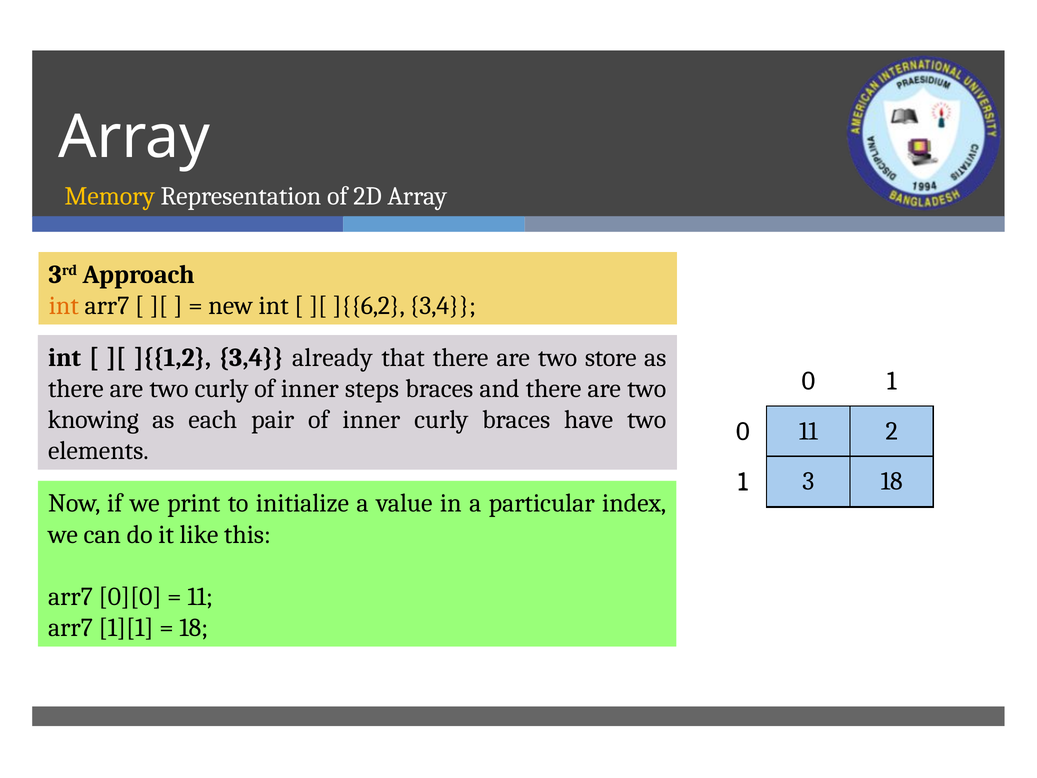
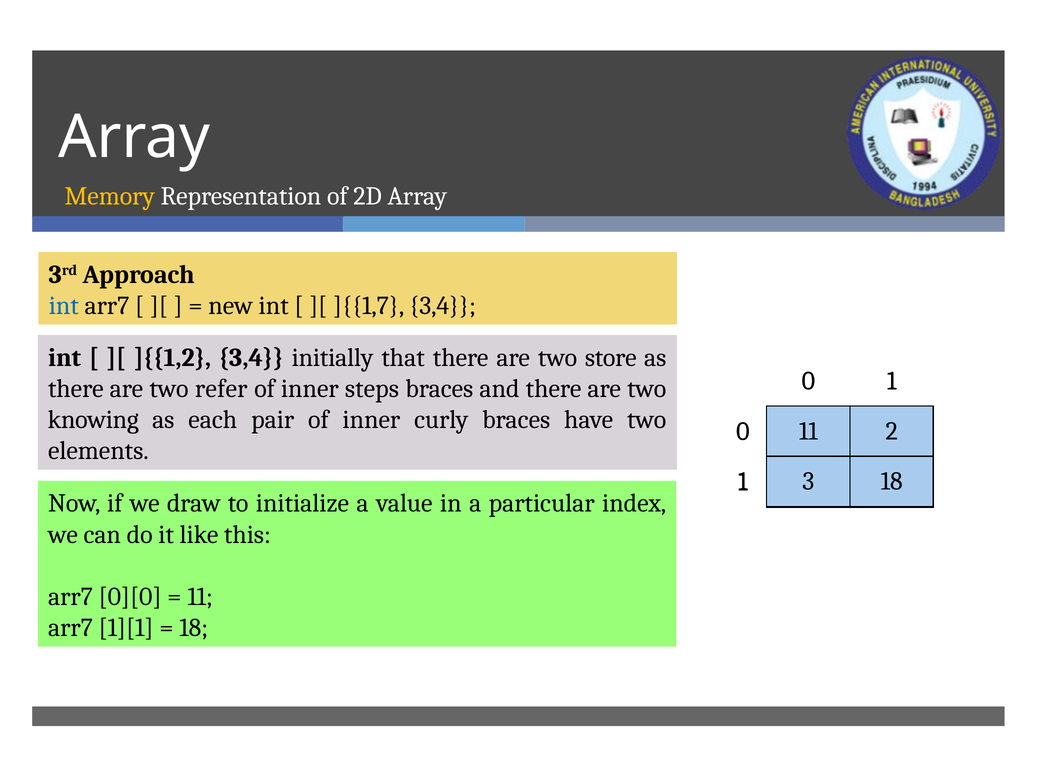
int at (64, 306) colour: orange -> blue
]{{6,2: ]{{6,2 -> ]{{1,7
already: already -> initially
two curly: curly -> refer
print: print -> draw
